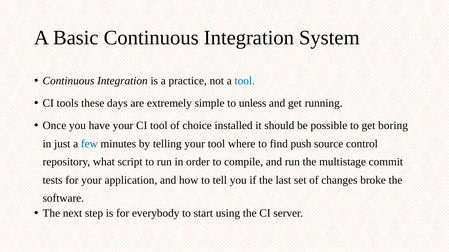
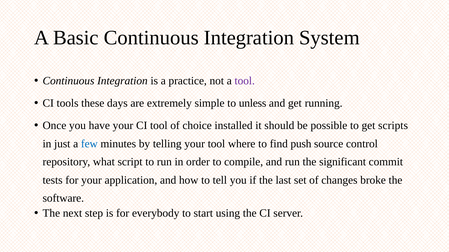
tool at (245, 81) colour: blue -> purple
boring: boring -> scripts
multistage: multistage -> significant
